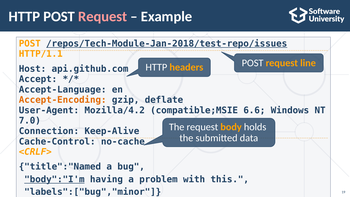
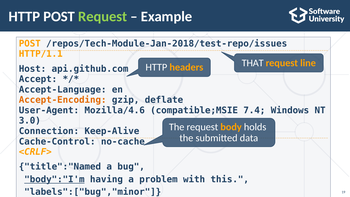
Request at (103, 17) colour: pink -> light green
/repos/Tech-Module-Jan-2018/test-repo/issues underline: present -> none
POST at (253, 63): POST -> THAT
Mozilla/4.2: Mozilla/4.2 -> Mozilla/4.6
6.6: 6.6 -> 7.4
7.0: 7.0 -> 3.0
